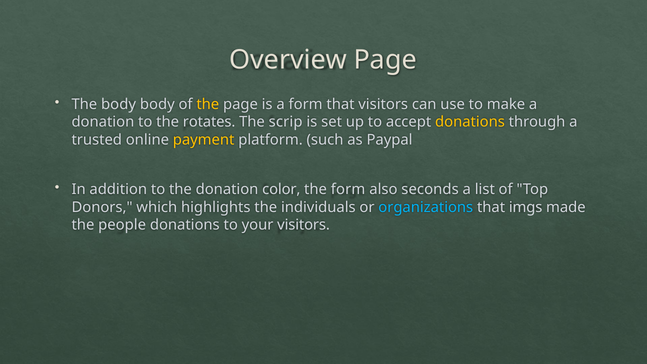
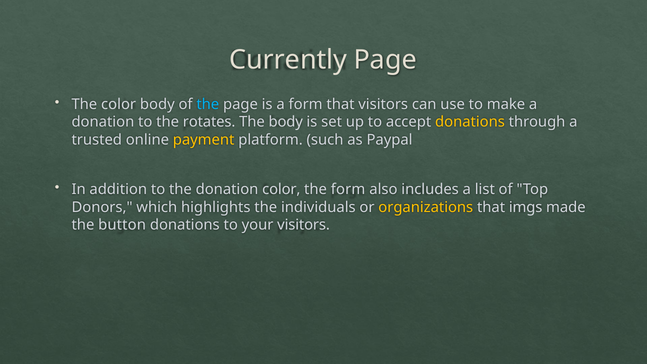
Overview: Overview -> Currently
The body: body -> color
the at (208, 104) colour: yellow -> light blue
The scrip: scrip -> body
seconds: seconds -> includes
organizations colour: light blue -> yellow
people: people -> button
